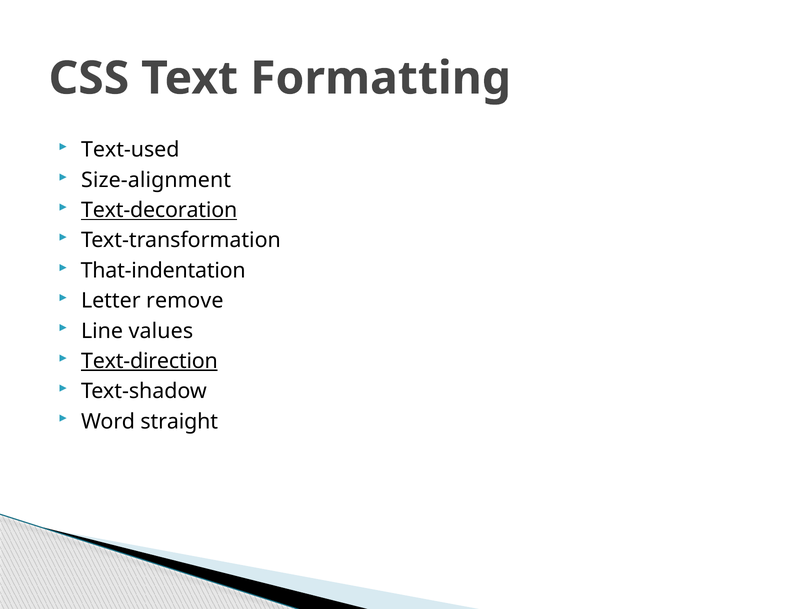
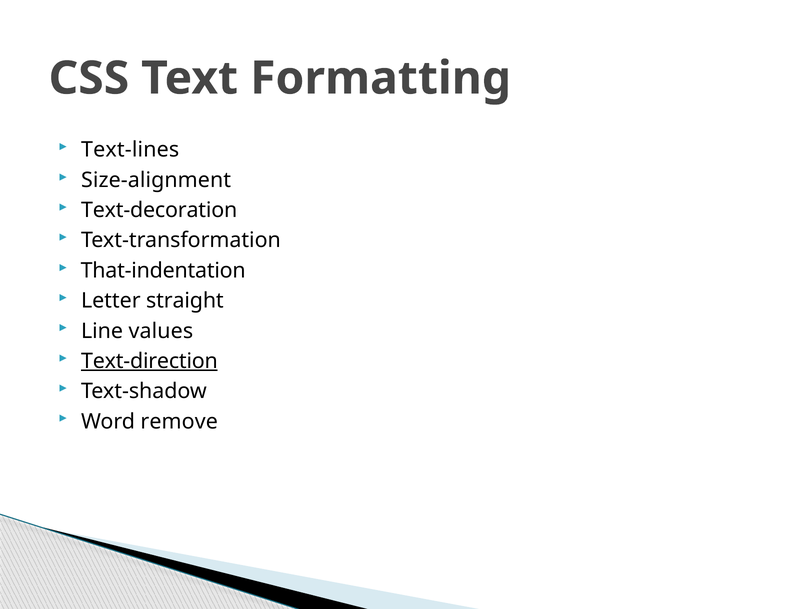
Text-used: Text-used -> Text-lines
Text-decoration underline: present -> none
remove: remove -> straight
straight: straight -> remove
